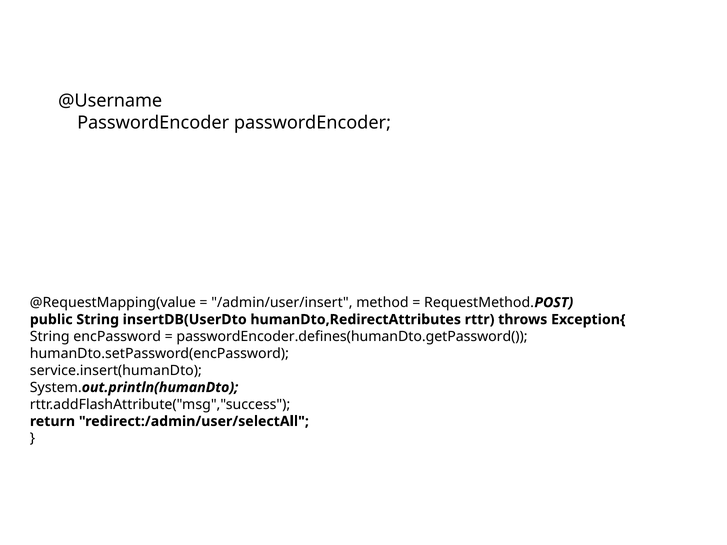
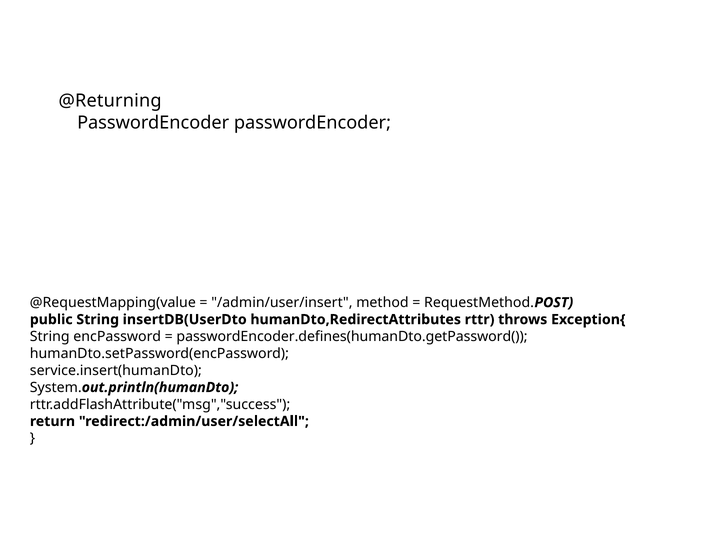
@Username: @Username -> @Returning
